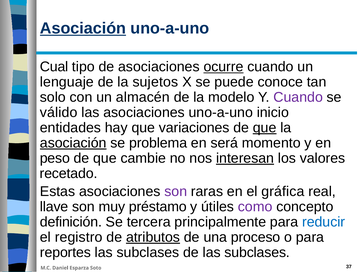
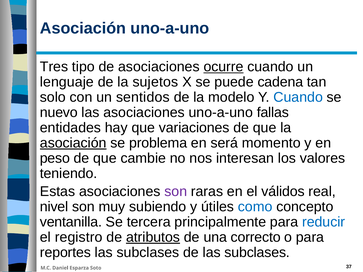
Asociación at (83, 28) underline: present -> none
Cual: Cual -> Tres
conoce: conoce -> cadena
almacén: almacén -> sentidos
Cuando at (298, 97) colour: purple -> blue
válido: válido -> nuevo
inicio: inicio -> fallas
que at (265, 128) underline: present -> none
interesan underline: present -> none
recetado: recetado -> teniendo
gráfica: gráfica -> válidos
llave: llave -> nivel
préstamo: préstamo -> subiendo
como colour: purple -> blue
definición: definición -> ventanilla
proceso: proceso -> correcto
